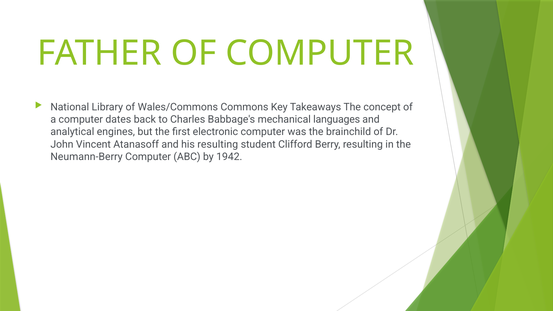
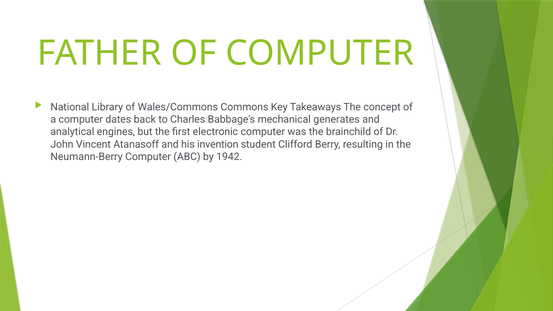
languages: languages -> generates
his resulting: resulting -> invention
